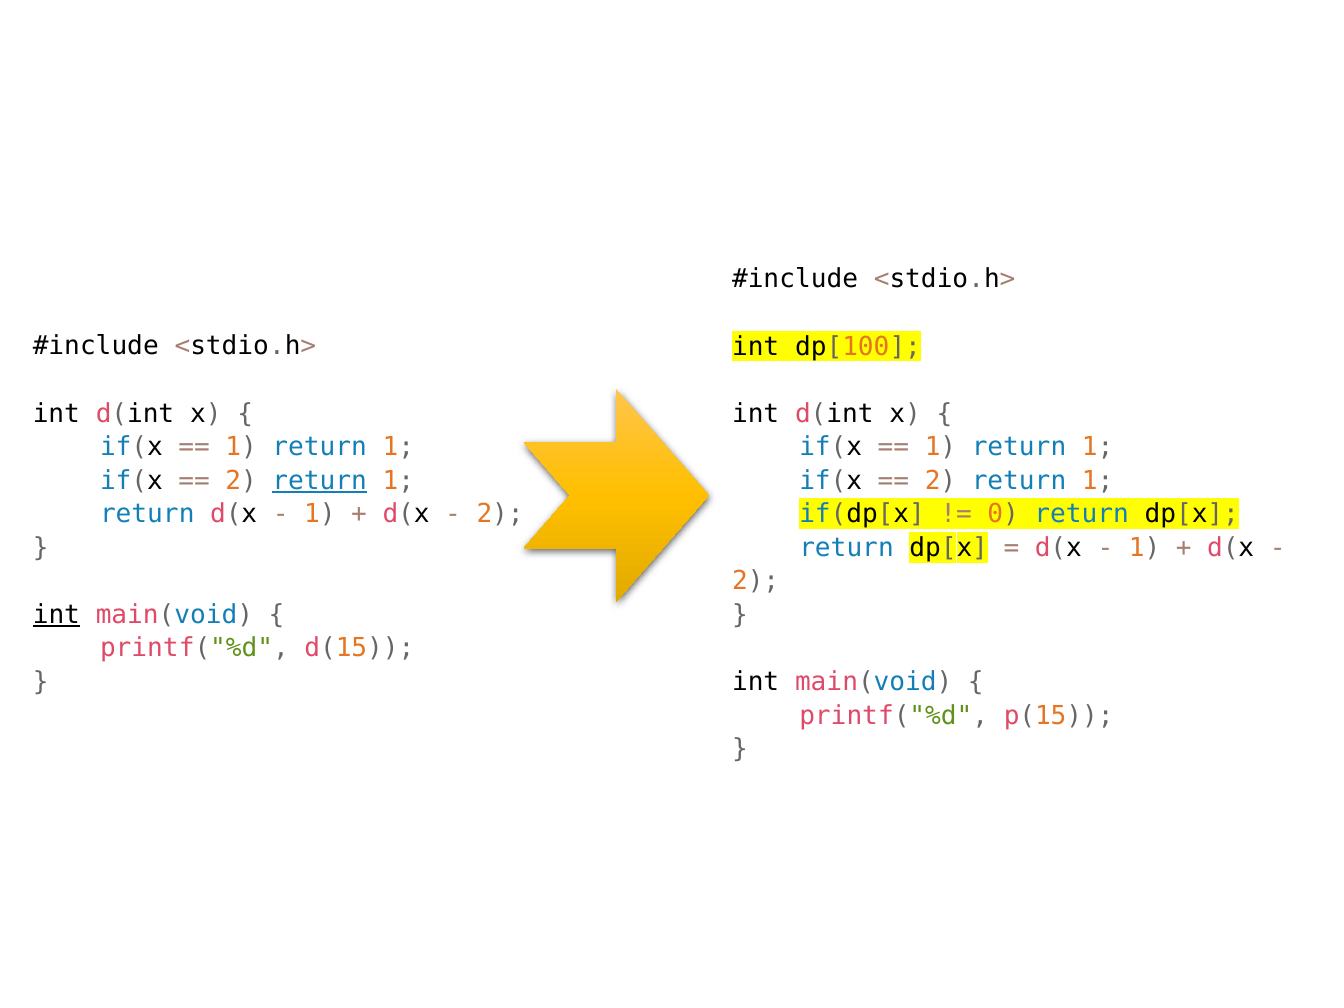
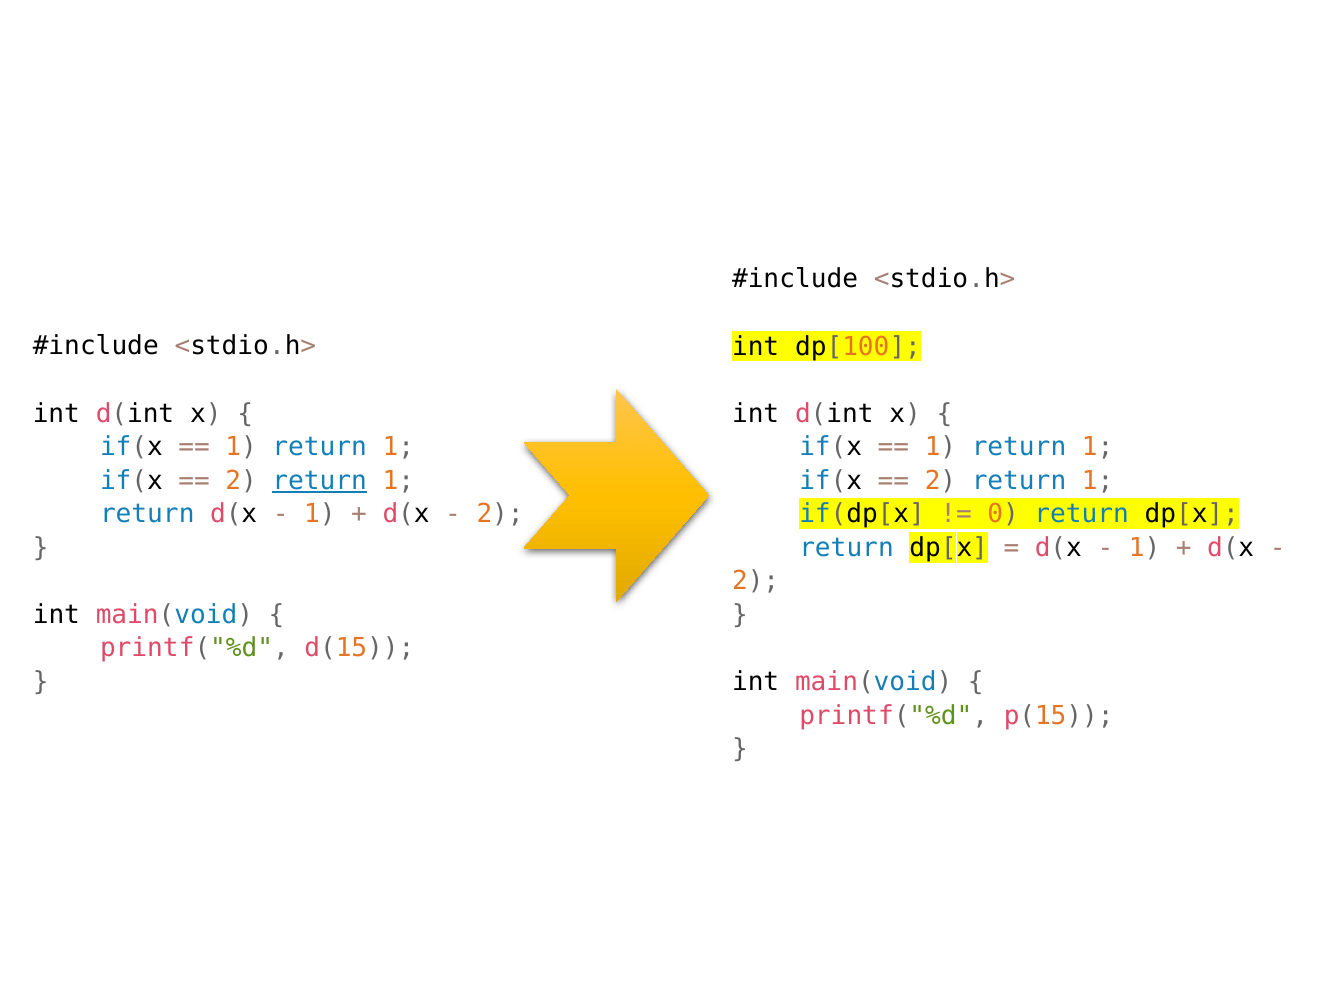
int at (56, 615) underline: present -> none
